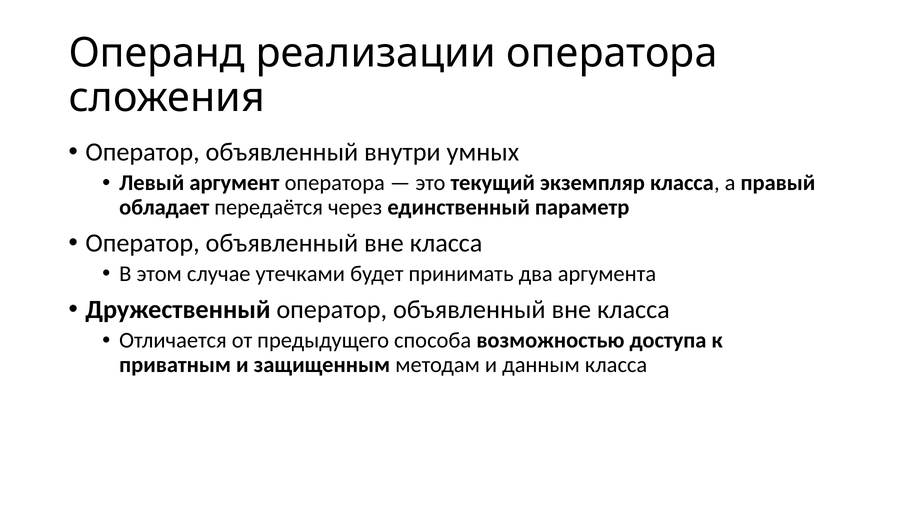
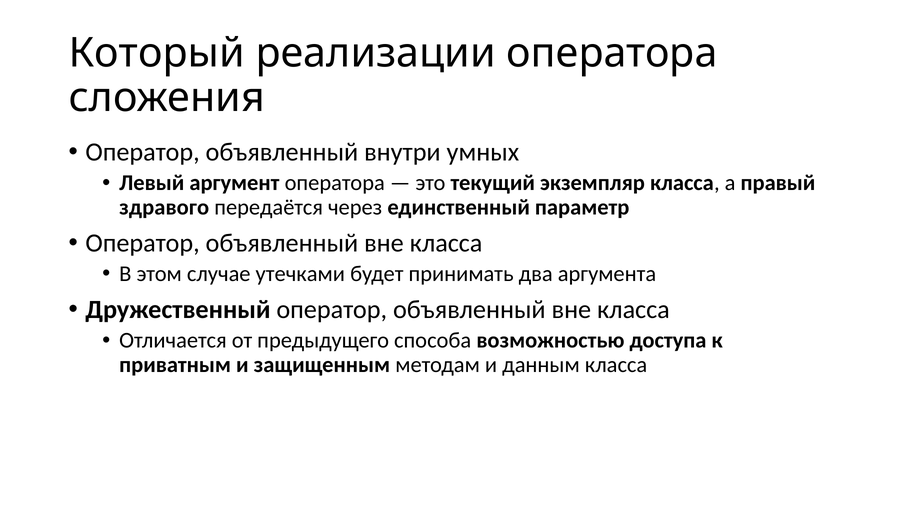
Операнд: Операнд -> Который
обладает: обладает -> здравого
